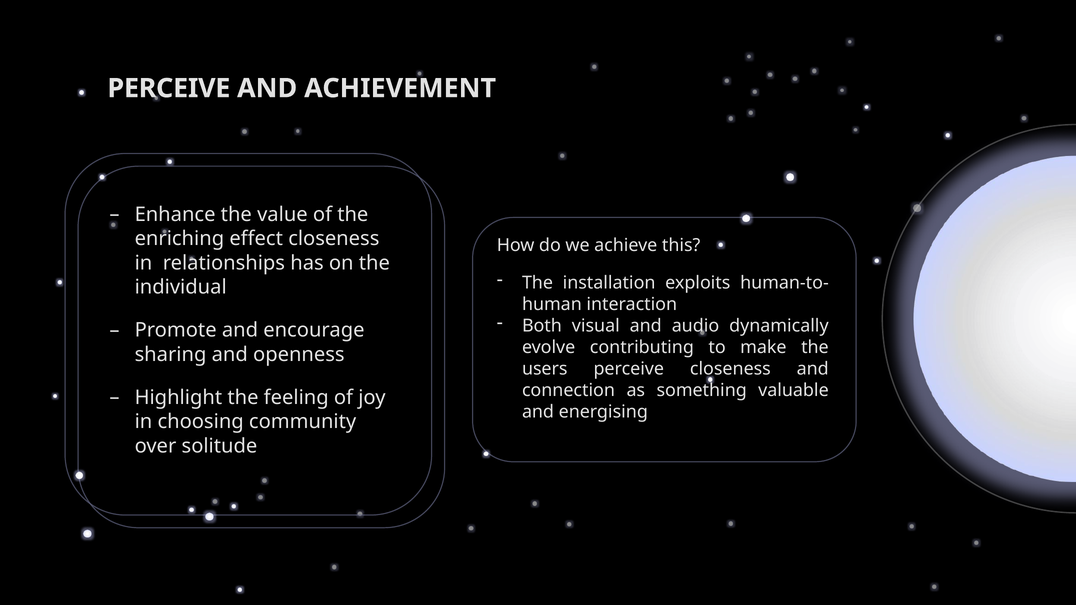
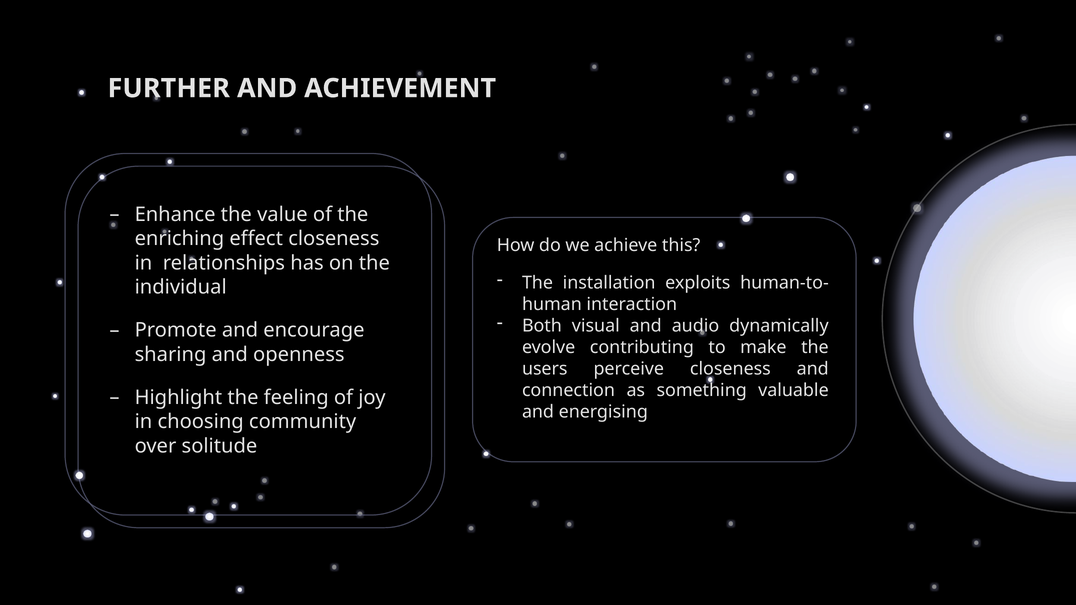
PERCEIVE at (169, 88): PERCEIVE -> FURTHER
